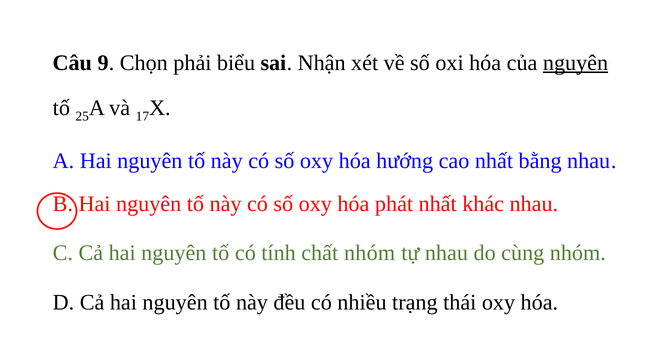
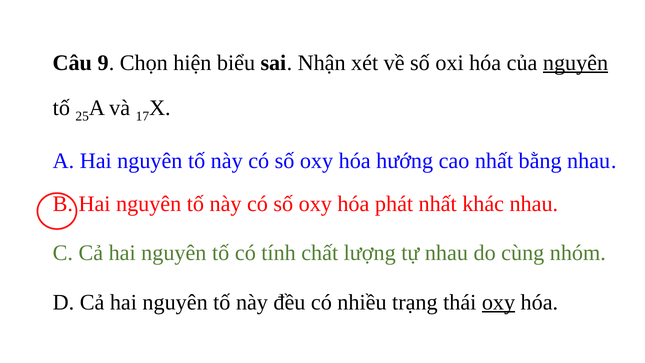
phải: phải -> hiện
chất nhóm: nhóm -> lượng
oxy at (499, 302) underline: none -> present
